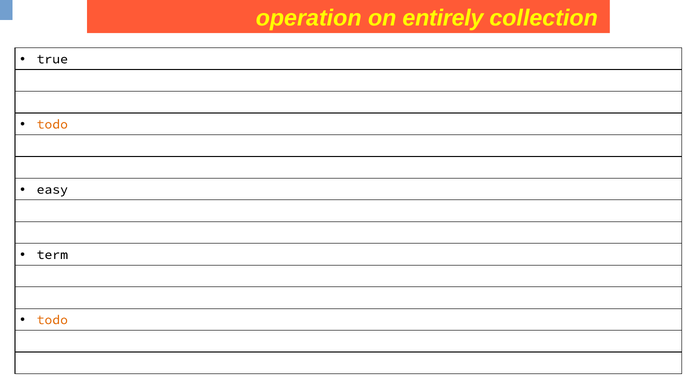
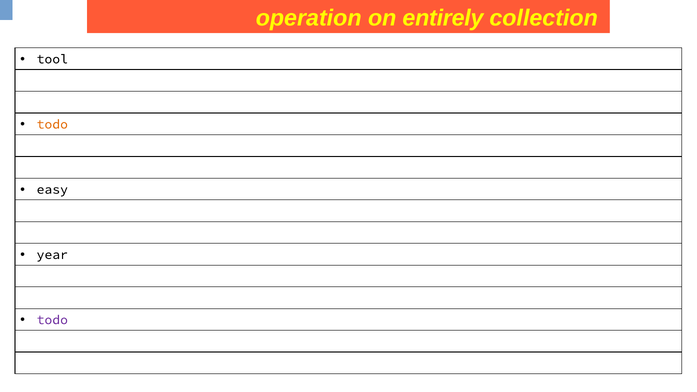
true: true -> tool
term: term -> year
todo at (52, 320) colour: orange -> purple
